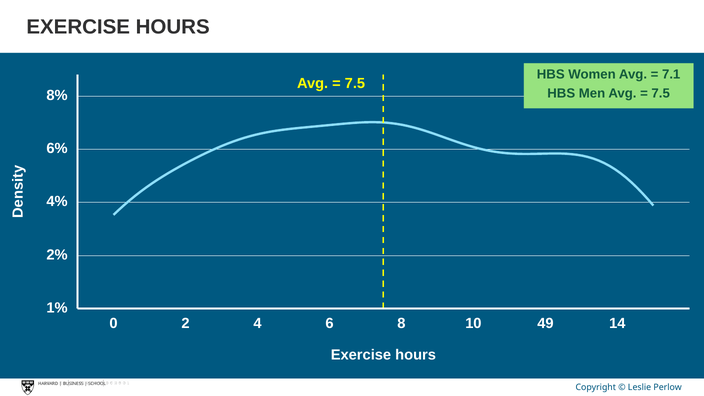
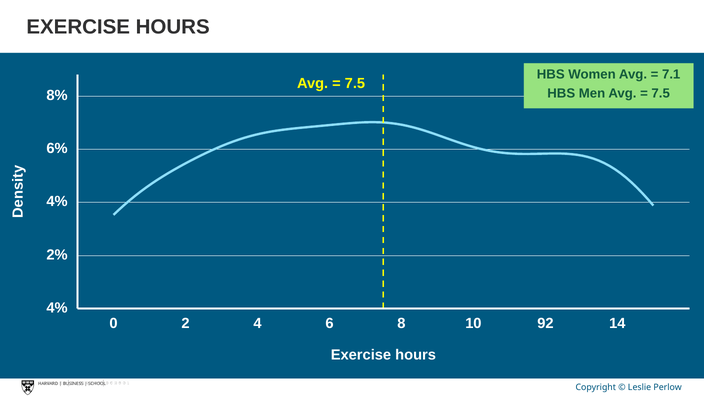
1% at (57, 308): 1% -> 4%
49: 49 -> 92
